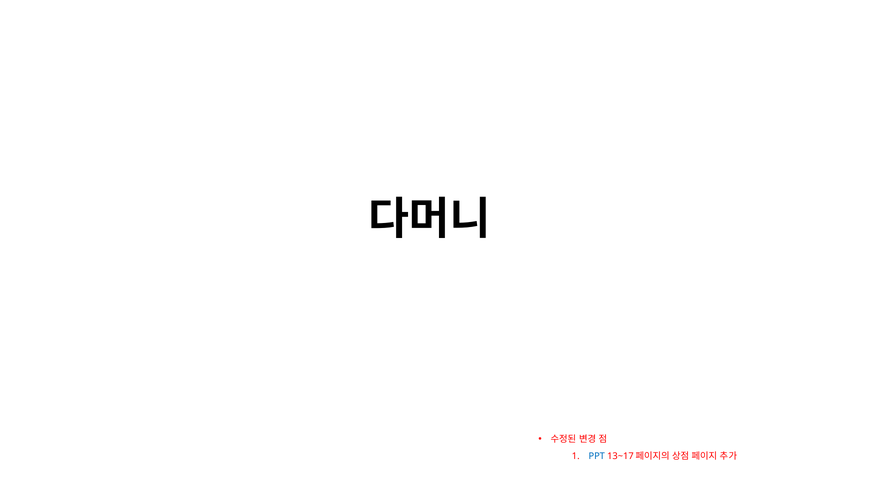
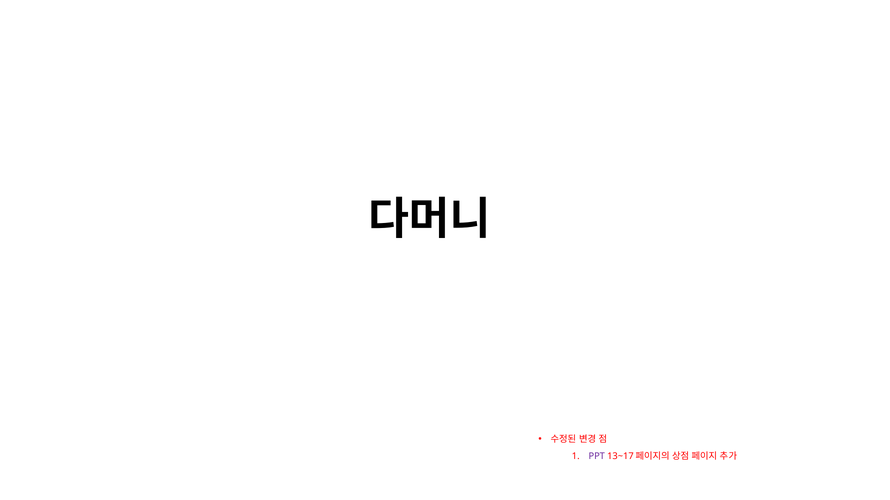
PPT colour: blue -> purple
